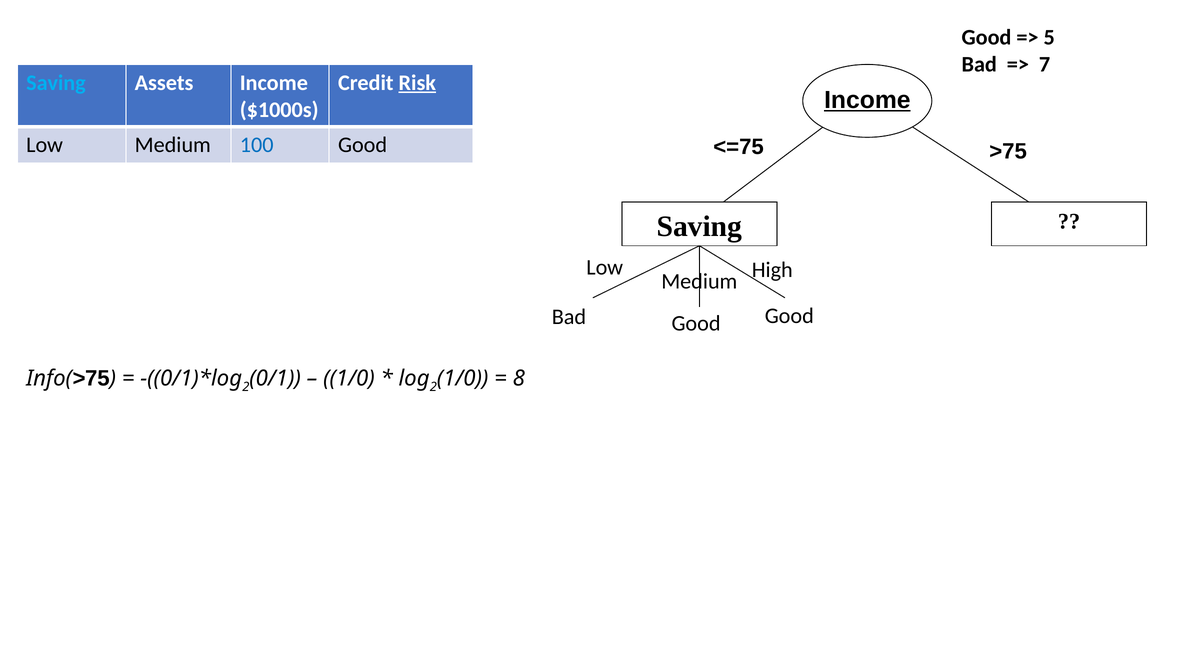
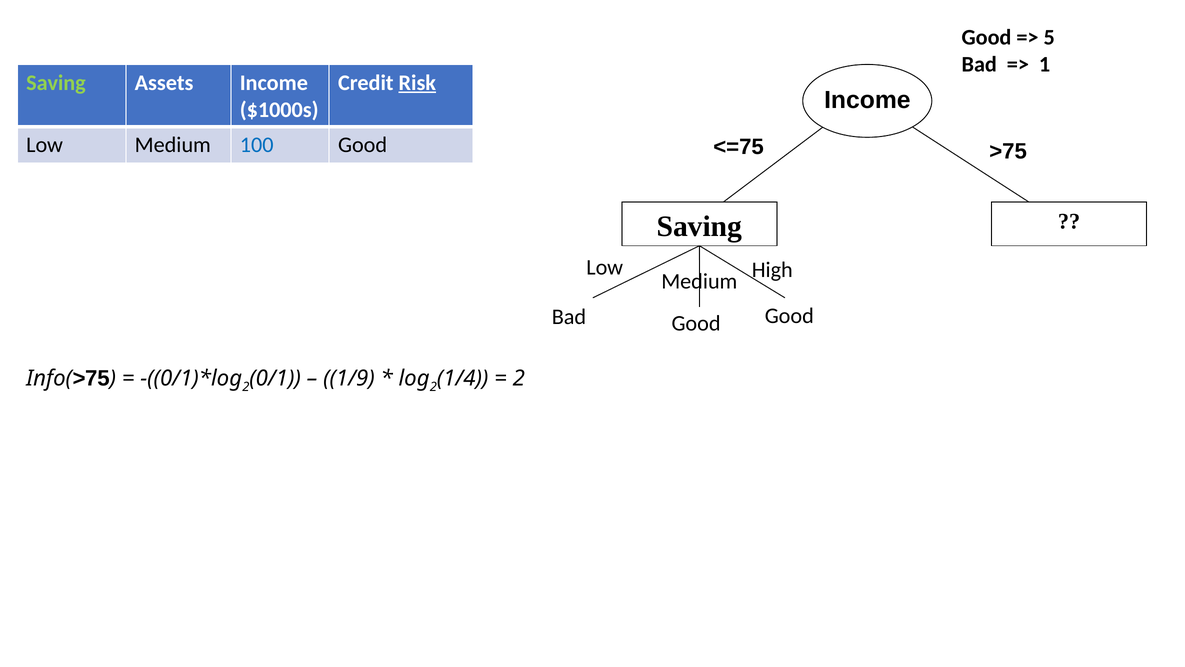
7: 7 -> 1
Saving at (56, 83) colour: light blue -> light green
Income at (867, 100) underline: present -> none
1/0 at (349, 378): 1/0 -> 1/9
1/0 at (463, 378): 1/0 -> 1/4
8 at (519, 378): 8 -> 2
